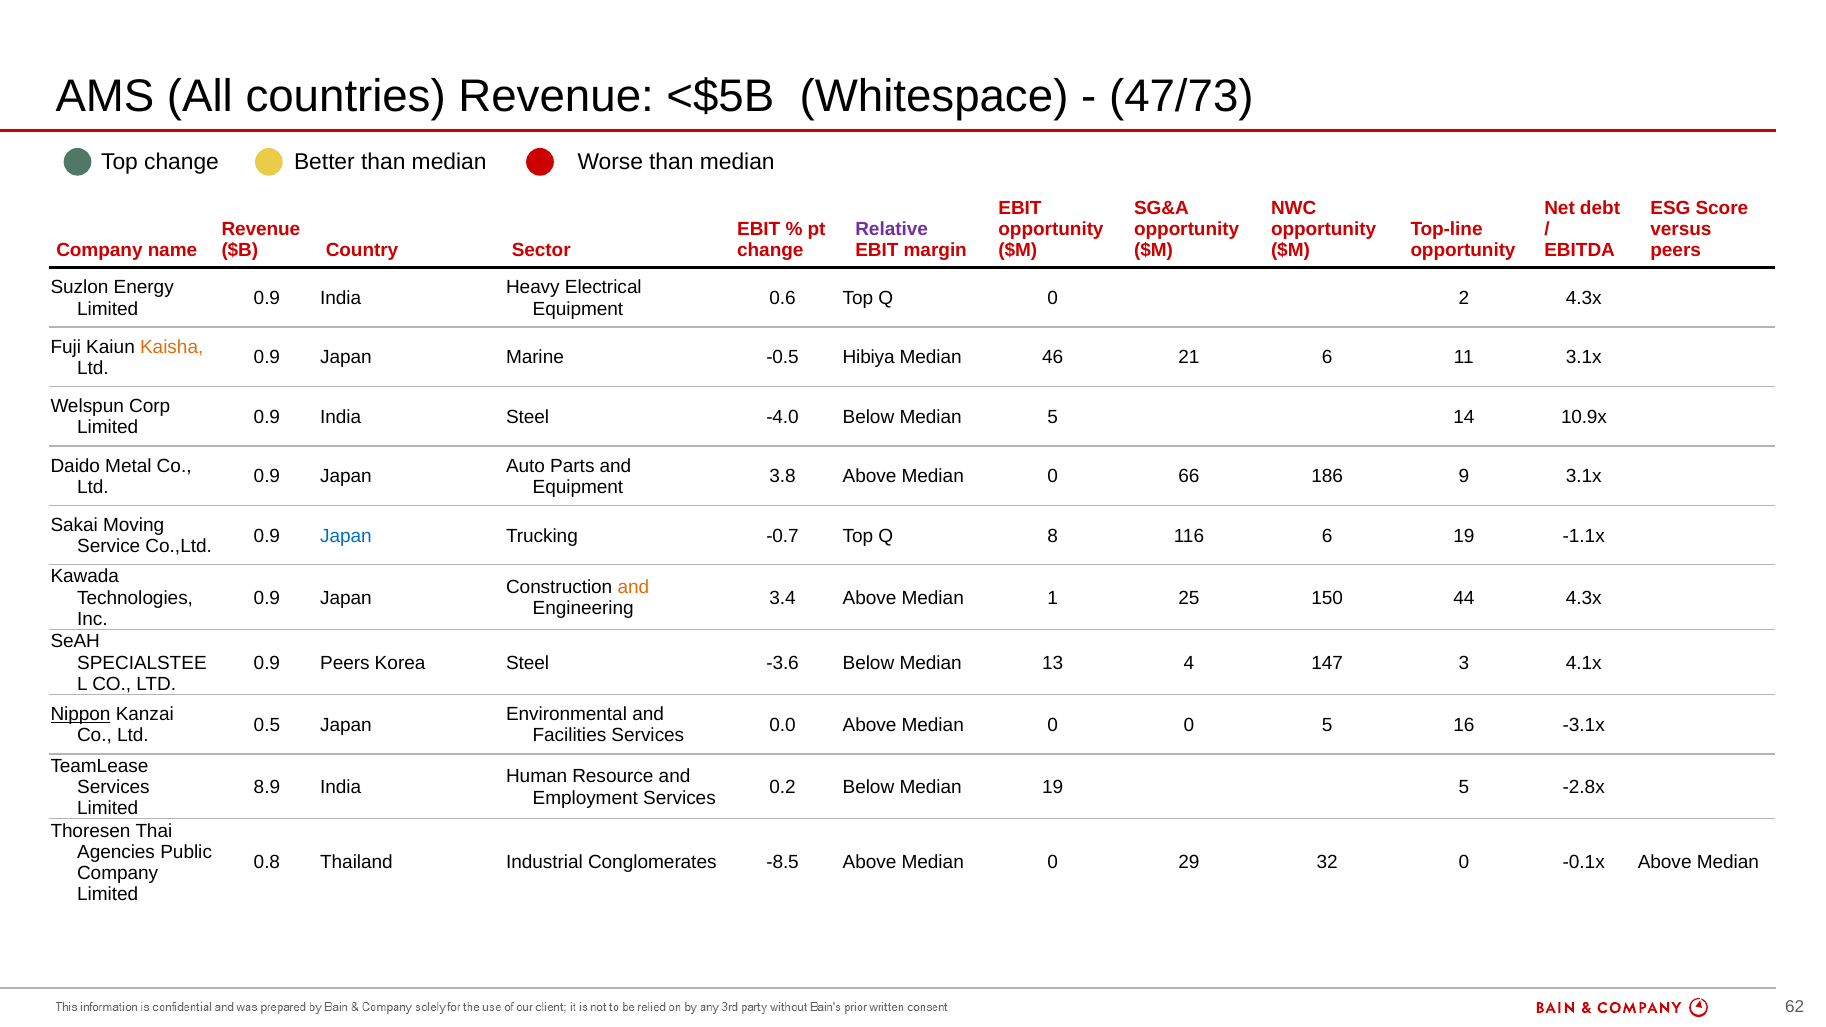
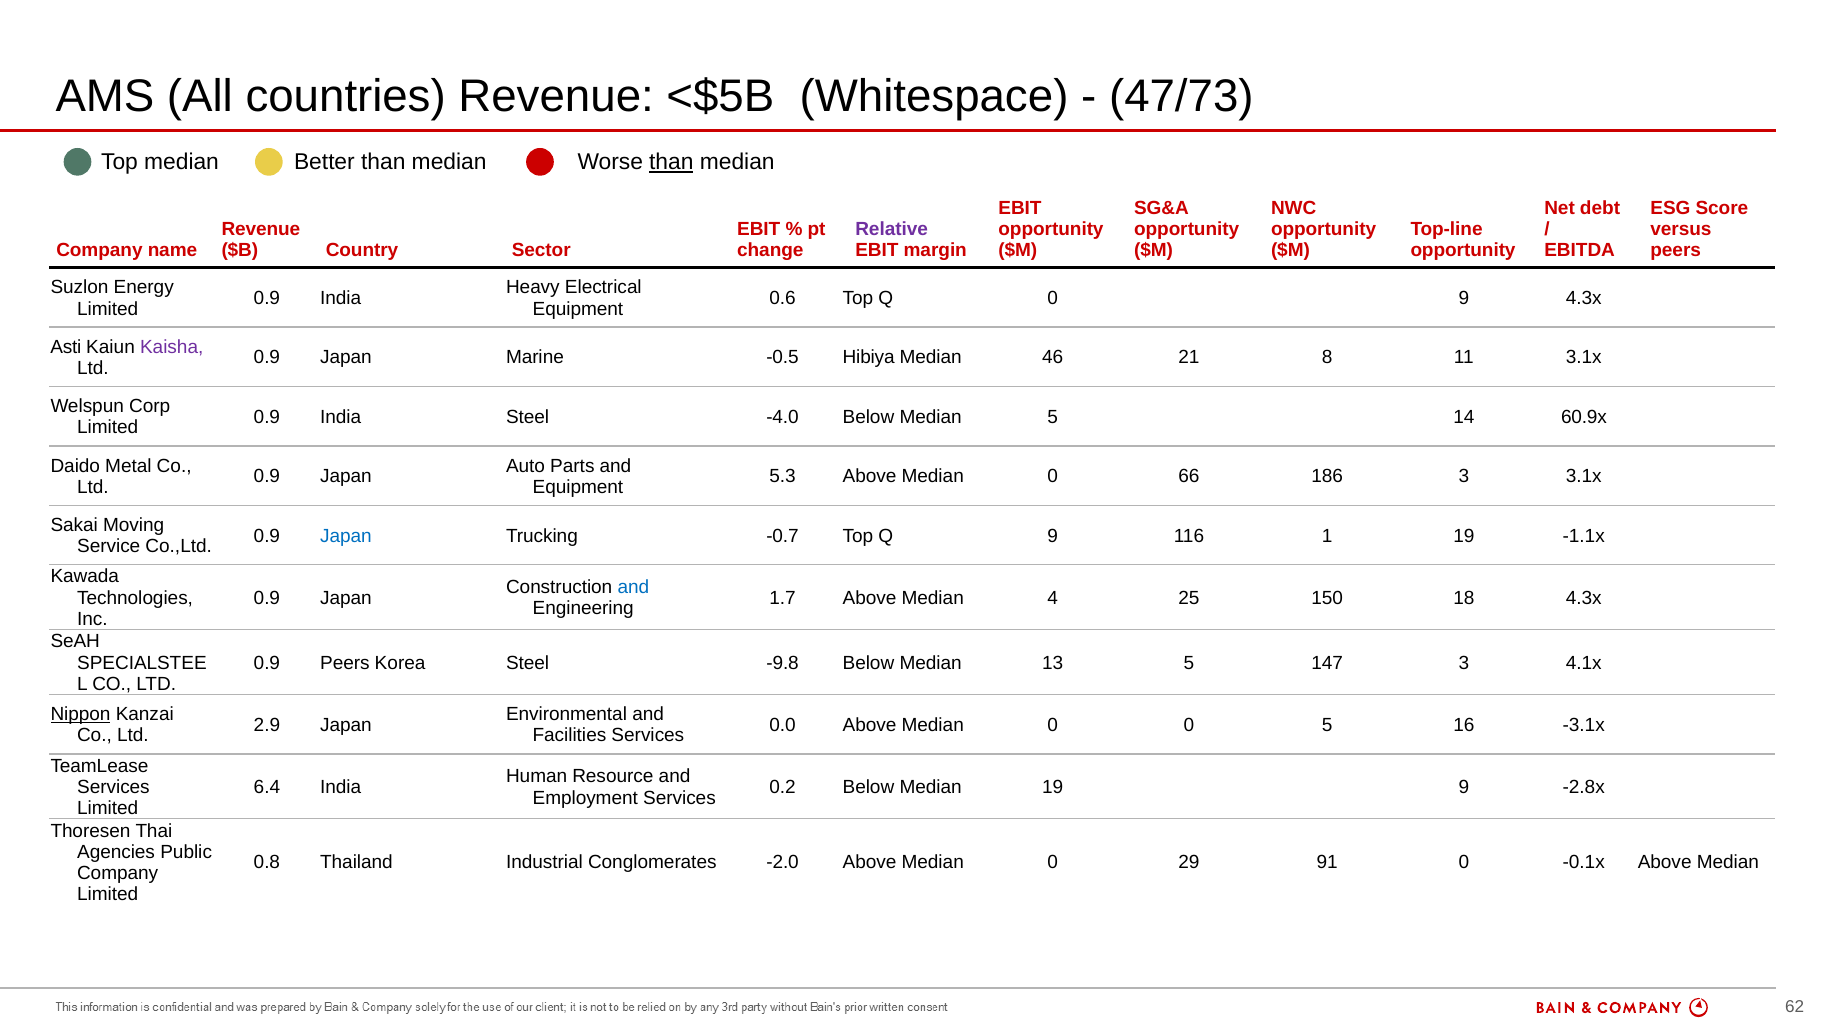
Top change: change -> median
than at (671, 162) underline: none -> present
0 2: 2 -> 9
Fuji: Fuji -> Asti
Kaisha colour: orange -> purple
21 6: 6 -> 8
10.9x: 10.9x -> 60.9x
3.8: 3.8 -> 5.3
186 9: 9 -> 3
Q 8: 8 -> 9
116 6: 6 -> 1
and at (633, 587) colour: orange -> blue
3.4: 3.4 -> 1.7
1: 1 -> 4
44: 44 -> 18
-3.6: -3.6 -> -9.8
13 4: 4 -> 5
0.5: 0.5 -> 2.9
8.9: 8.9 -> 6.4
19 5: 5 -> 9
-8.5: -8.5 -> -2.0
32: 32 -> 91
